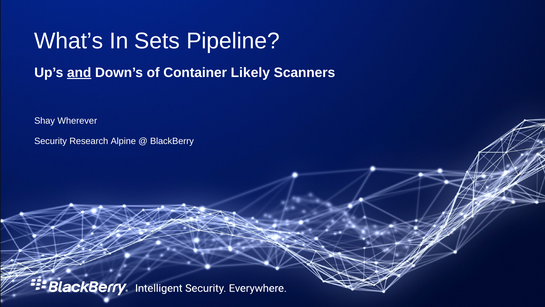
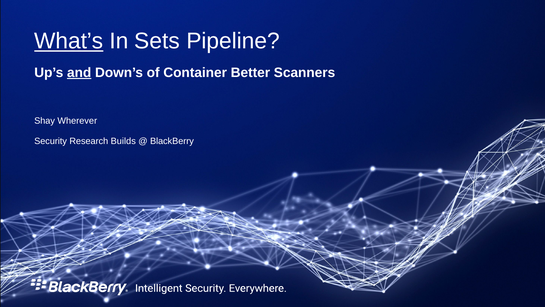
What’s underline: none -> present
Likely: Likely -> Better
Alpine: Alpine -> Builds
